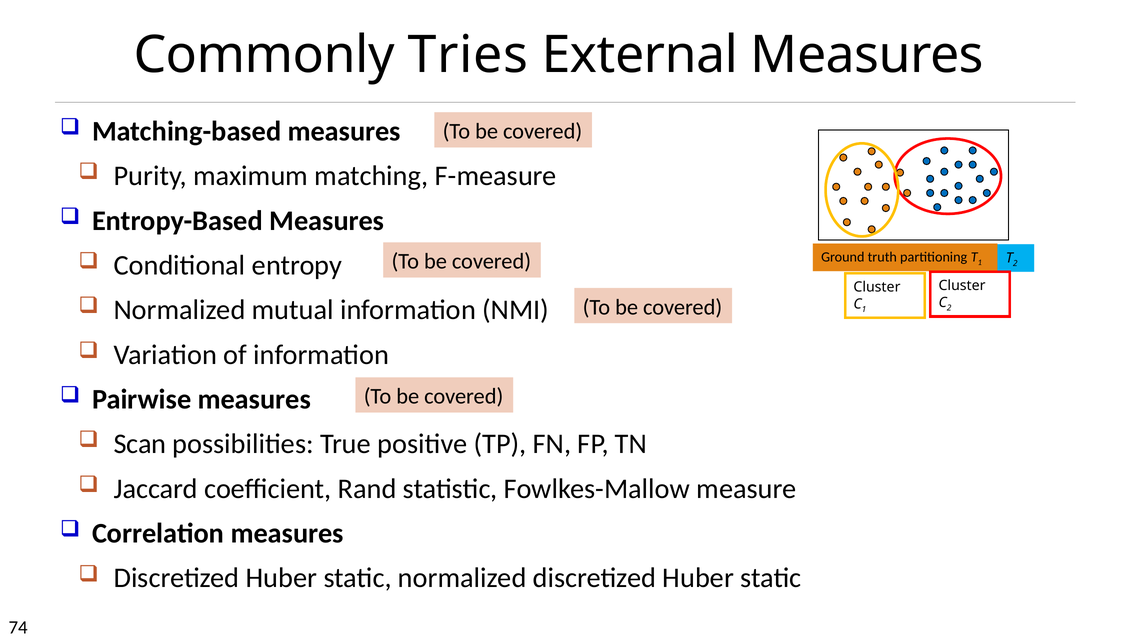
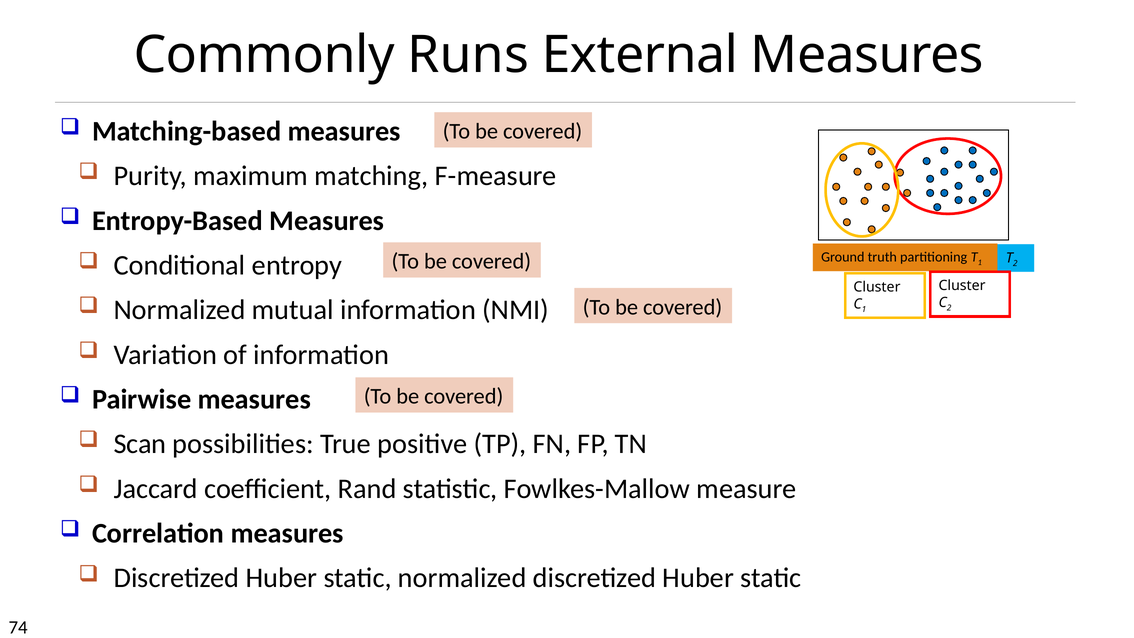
Tries: Tries -> Runs
